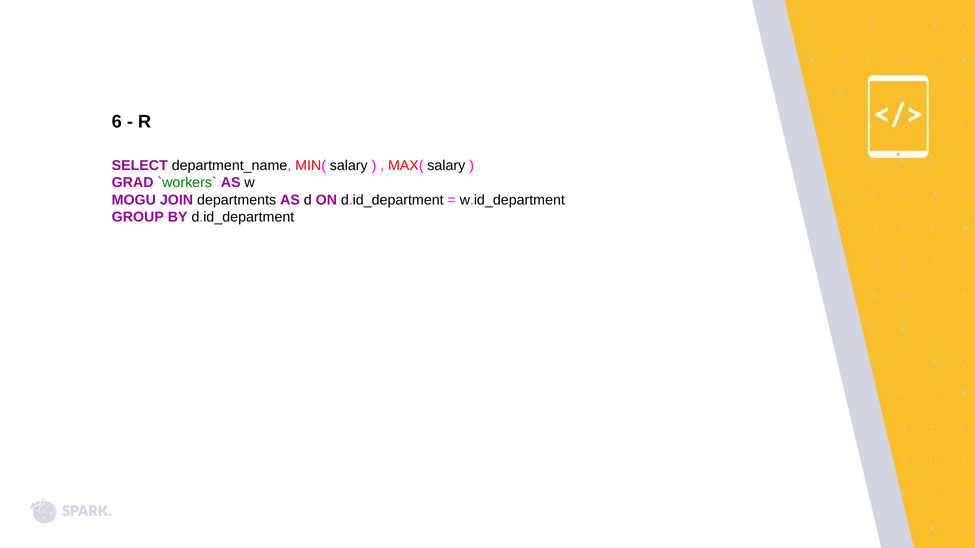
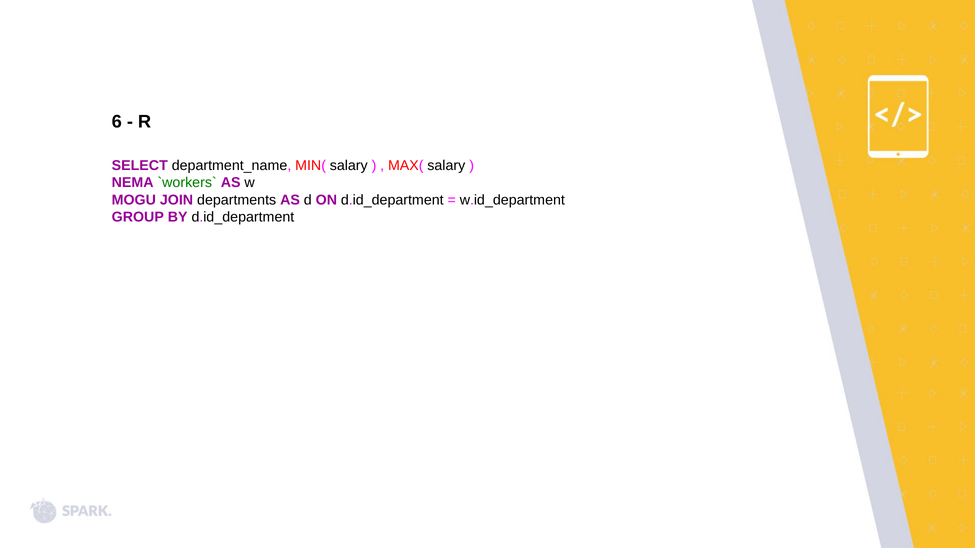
GRAD: GRAD -> NEMA
